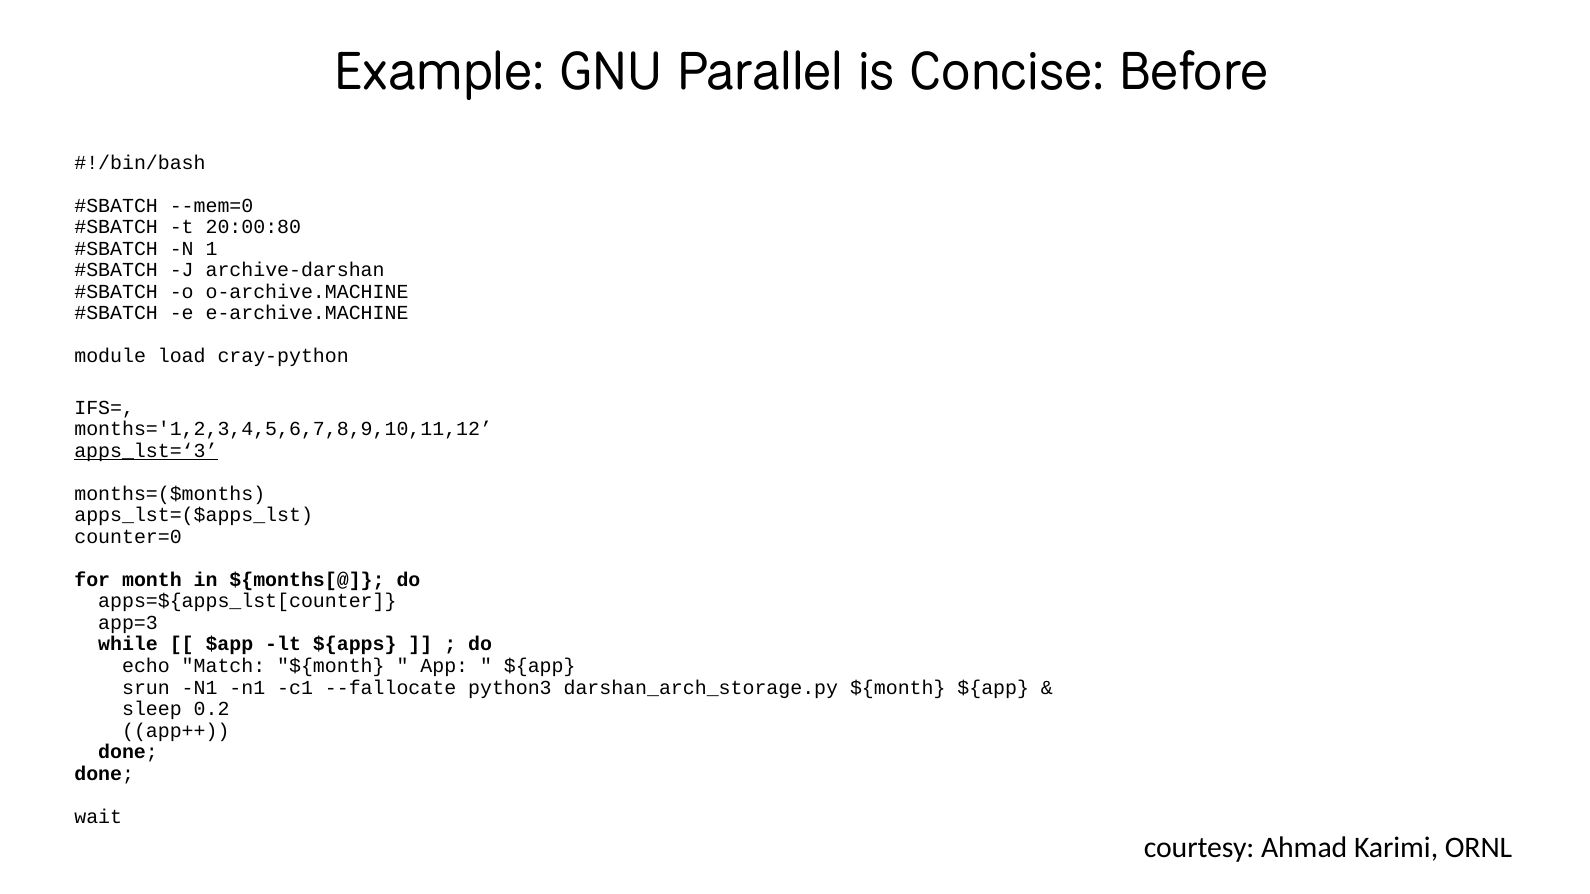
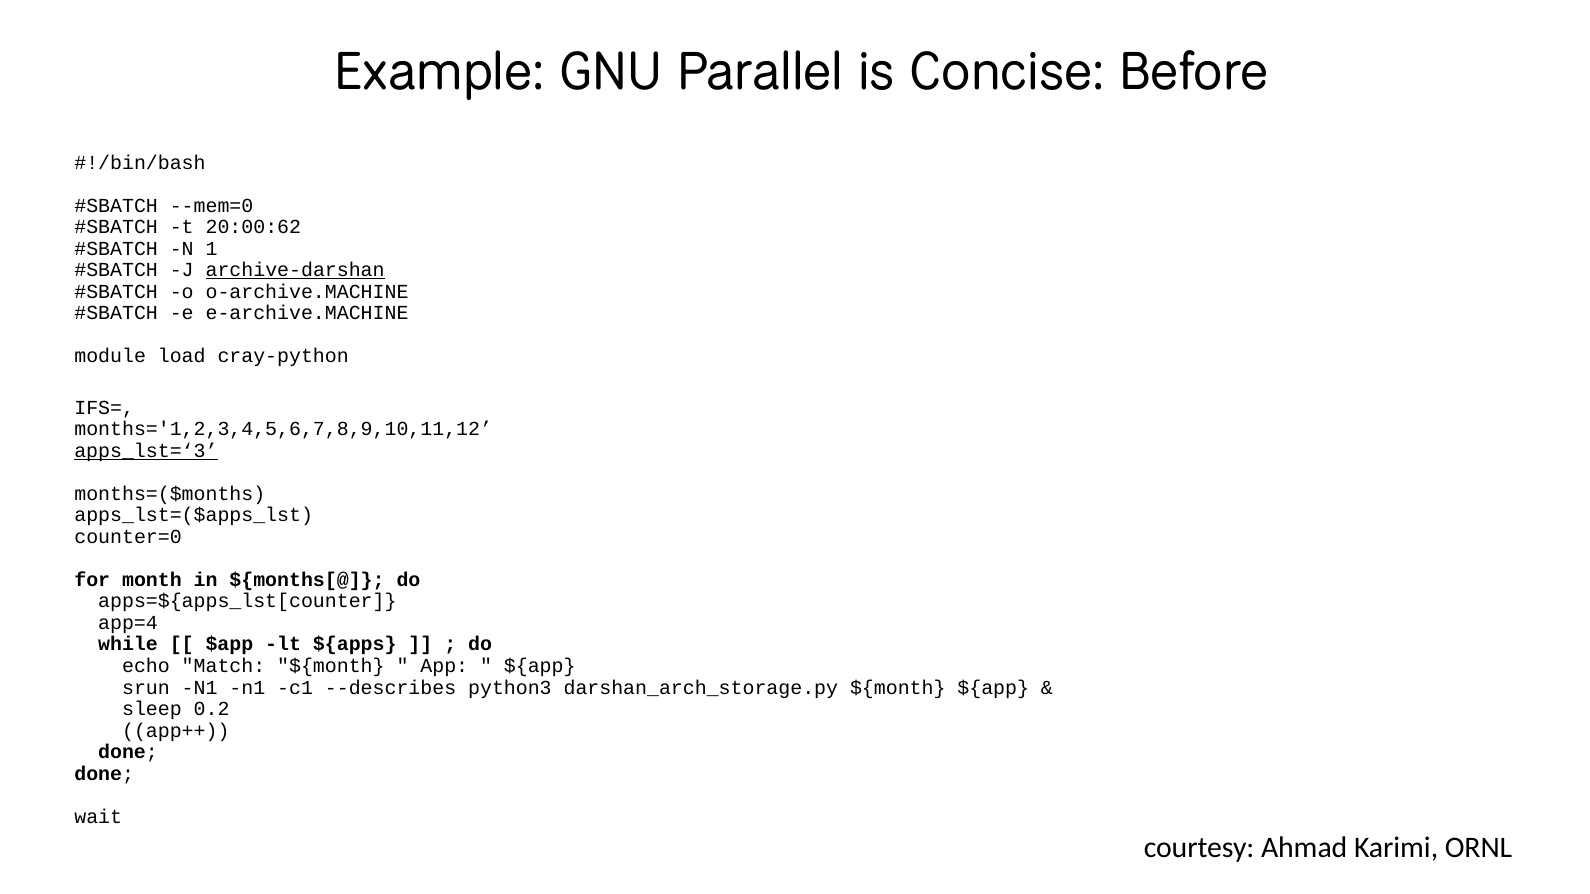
20:00:80: 20:00:80 -> 20:00:62
archive-darshan underline: none -> present
app=3: app=3 -> app=4
--fallocate: --fallocate -> --describes
